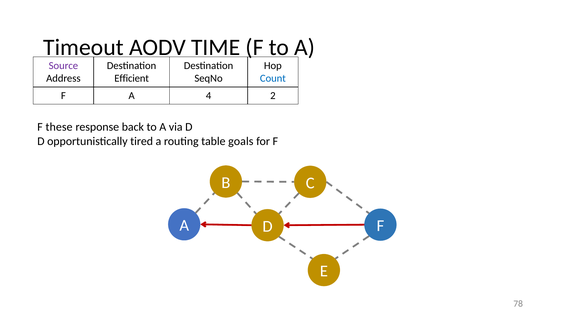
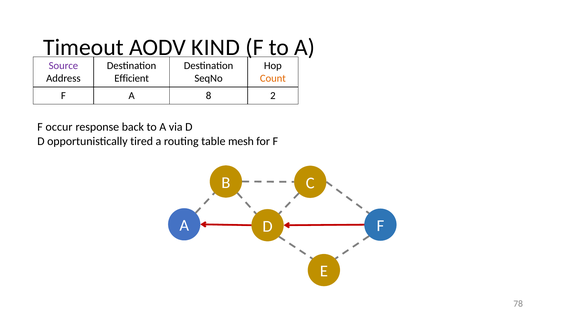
TIME: TIME -> KIND
Count colour: blue -> orange
4: 4 -> 8
these: these -> occur
goals: goals -> mesh
